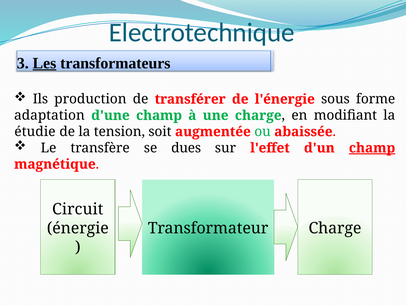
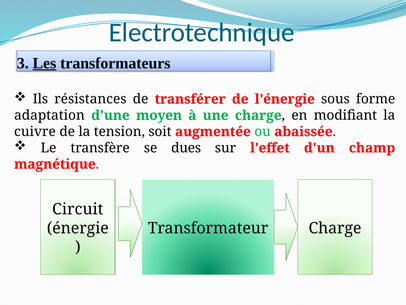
production: production -> résistances
d'une champ: champ -> moyen
étudie: étudie -> cuivre
champ at (372, 148) underline: present -> none
